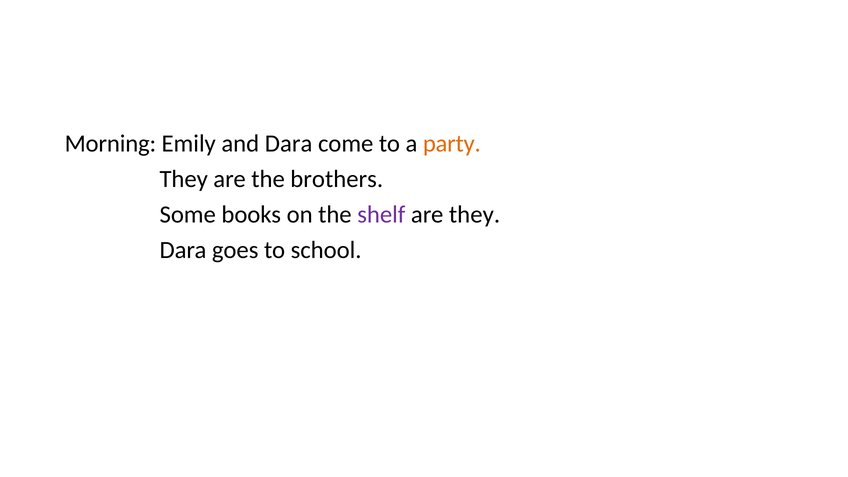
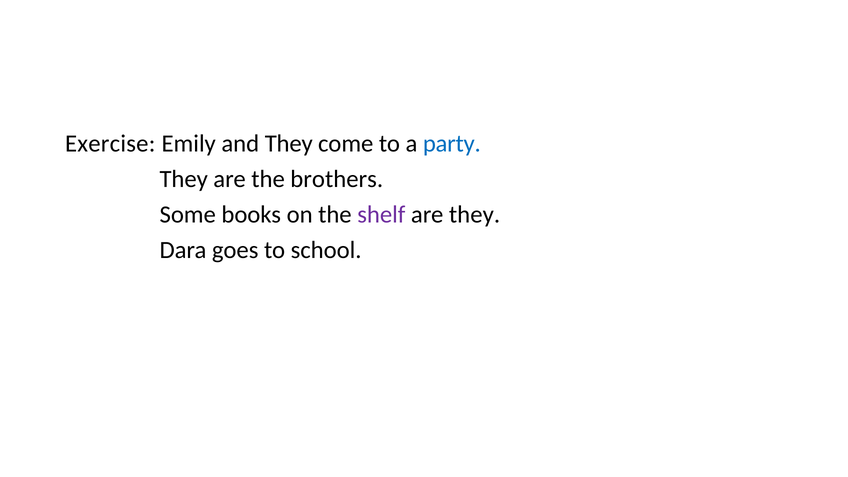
Morning: Morning -> Exercise
and Dara: Dara -> They
party colour: orange -> blue
